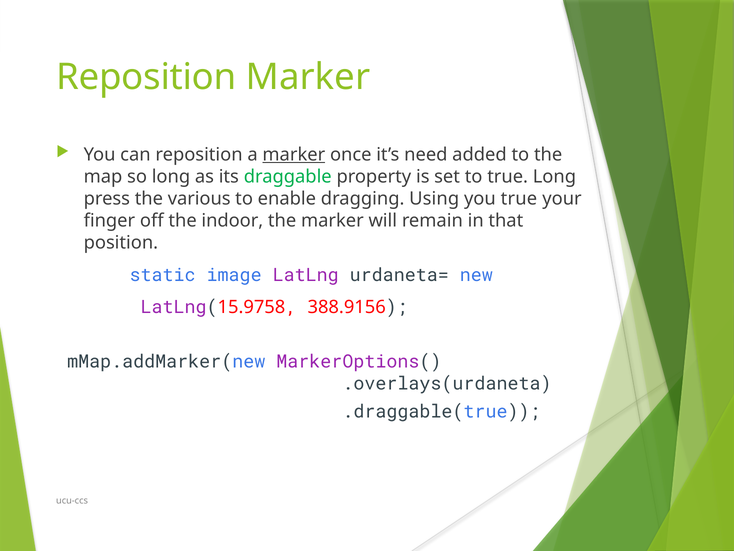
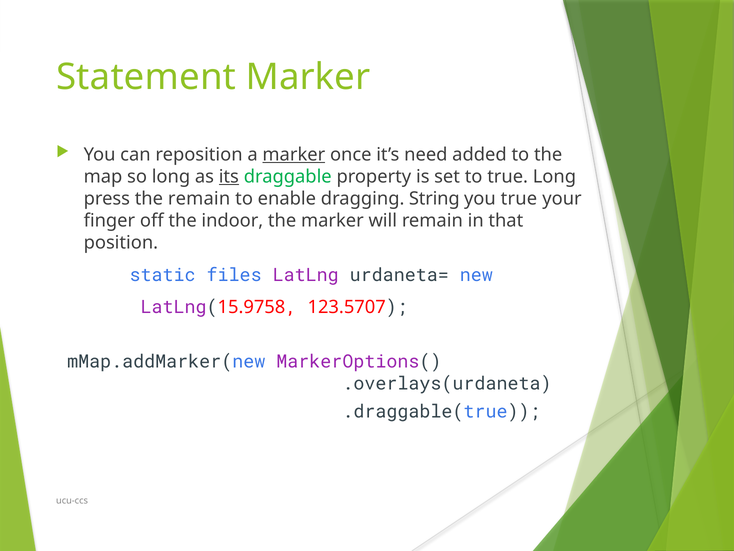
Reposition at (146, 77): Reposition -> Statement
its underline: none -> present
the various: various -> remain
Using: Using -> String
image: image -> files
388.9156: 388.9156 -> 123.5707
